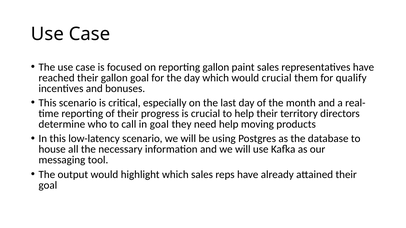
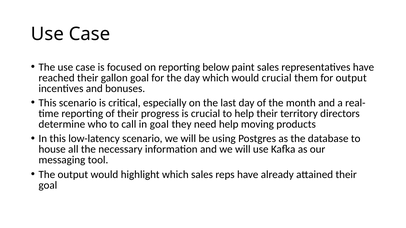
reporting gallon: gallon -> below
for qualify: qualify -> output
